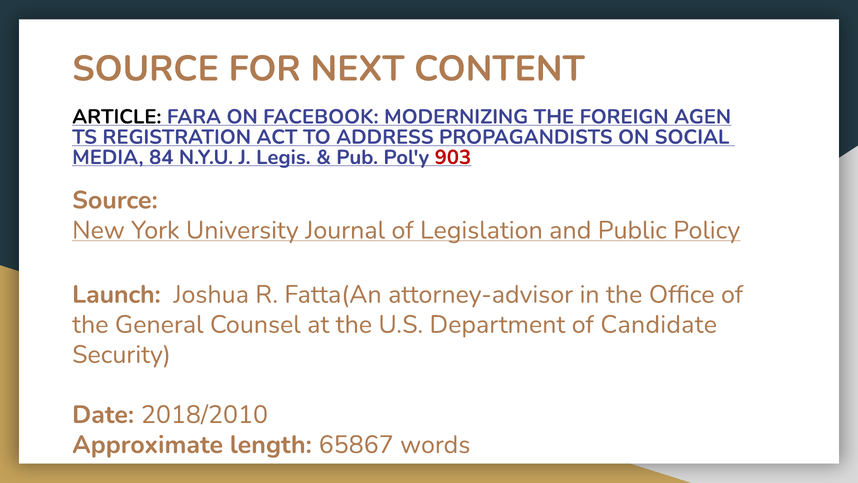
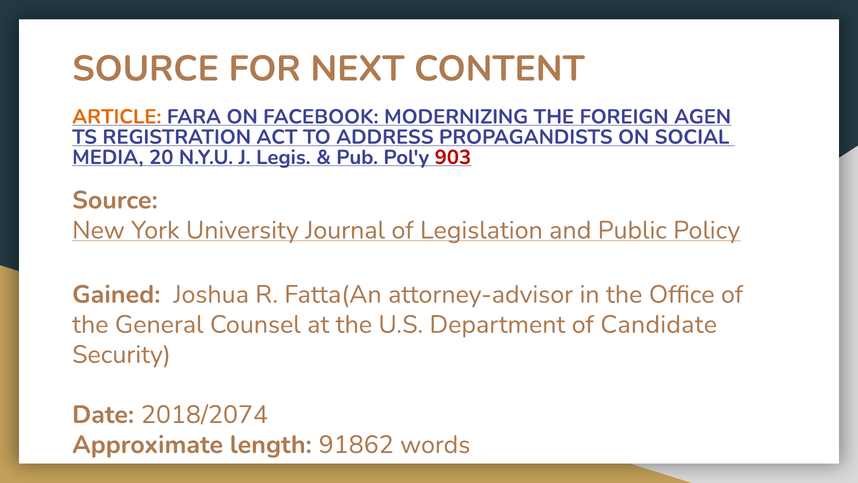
ARTICLE colour: black -> orange
84: 84 -> 20
Launch: Launch -> Gained
2018/2010: 2018/2010 -> 2018/2074
65867: 65867 -> 91862
